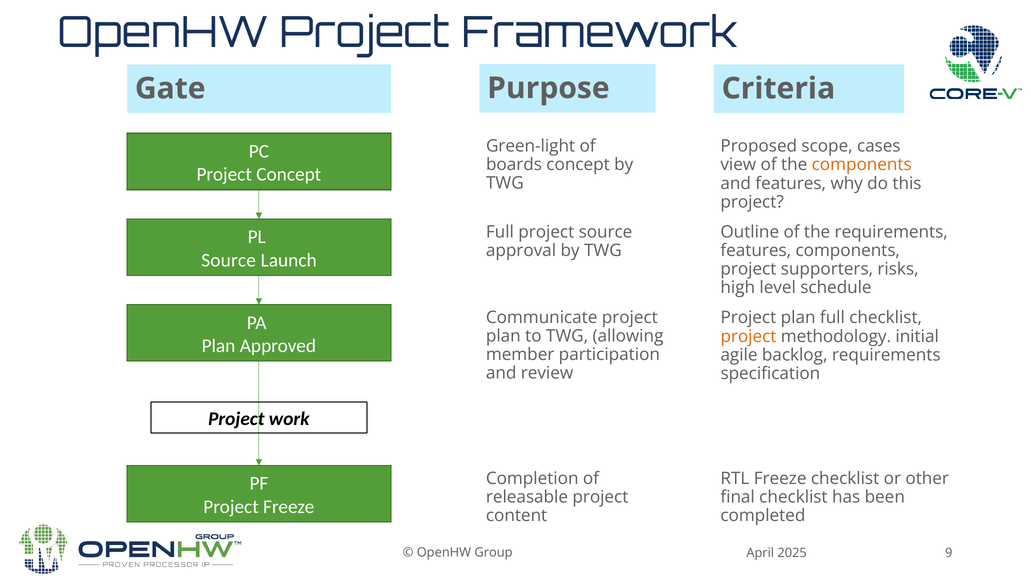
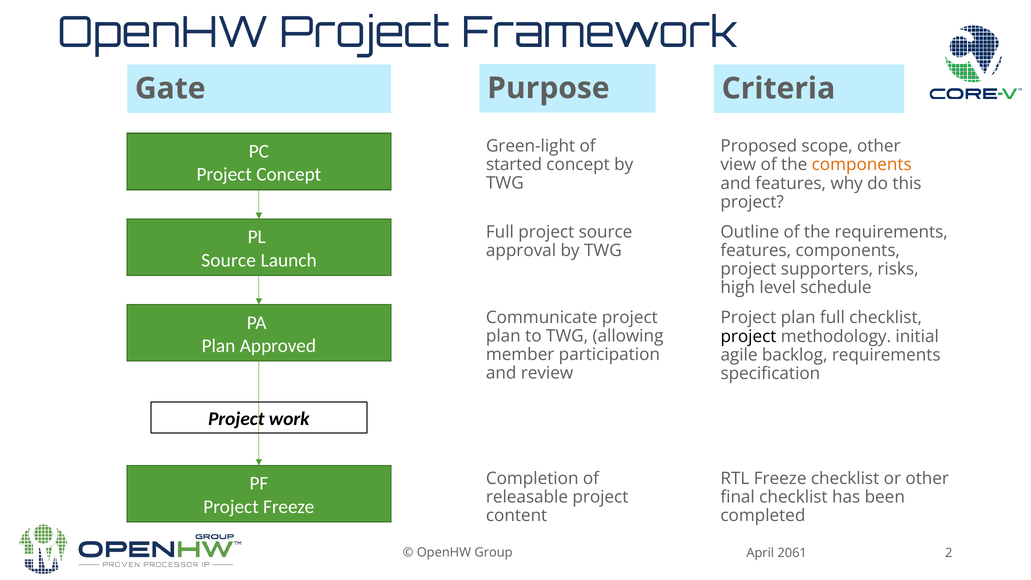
scope cases: cases -> other
boards: boards -> started
project at (748, 336) colour: orange -> black
9: 9 -> 2
2025: 2025 -> 2061
